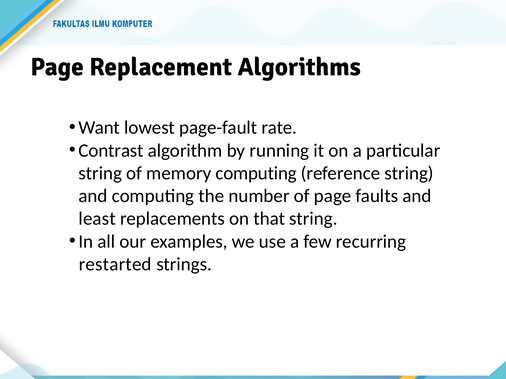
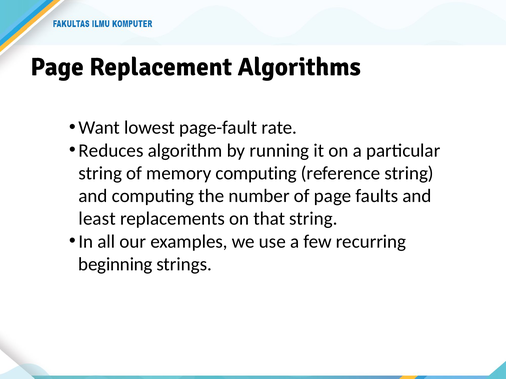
Contrast: Contrast -> Reduces
restarted: restarted -> beginning
